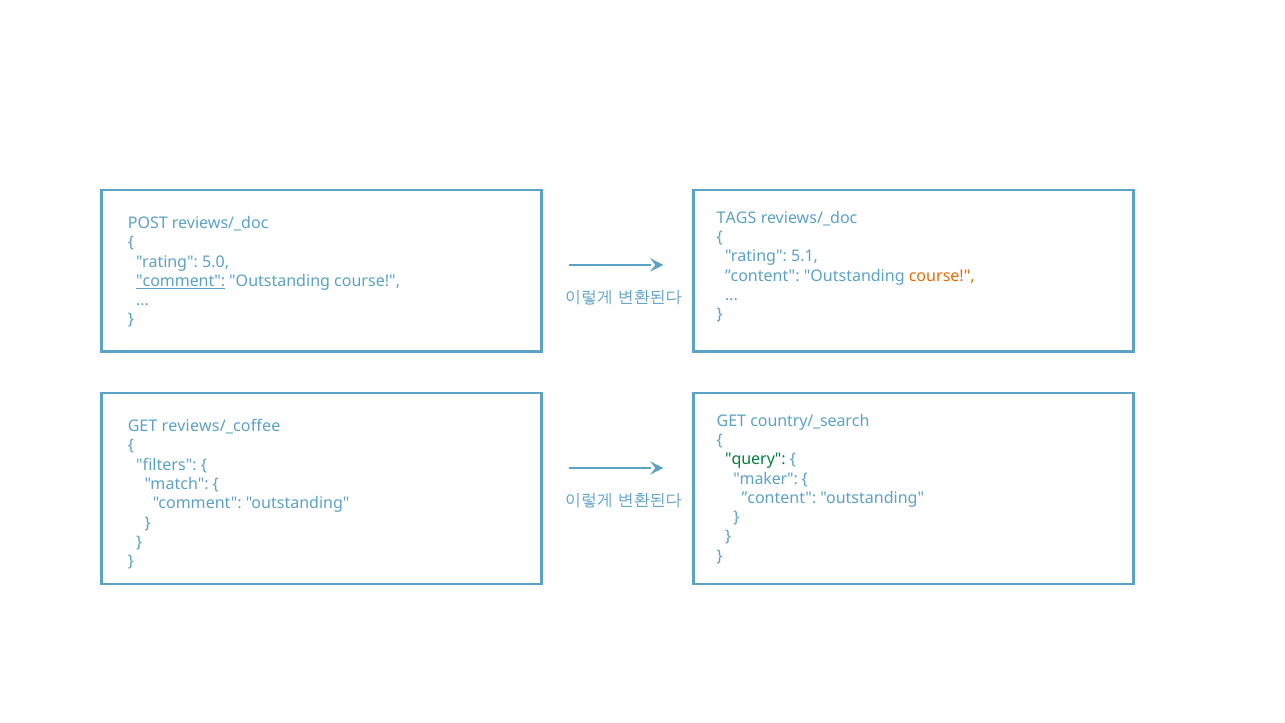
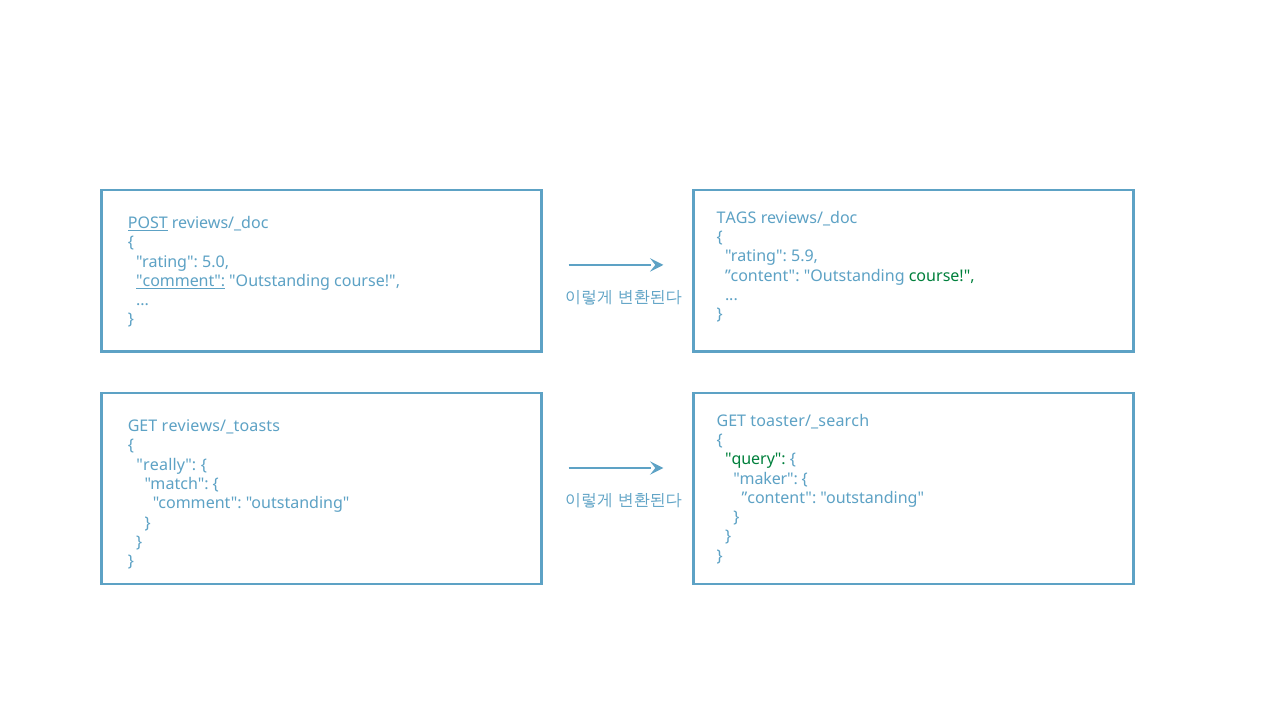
POST underline: none -> present
5.1: 5.1 -> 5.9
course at (942, 276) colour: orange -> green
country/_search: country/_search -> toaster/_search
reviews/_coffee: reviews/_coffee -> reviews/_toasts
filters: filters -> really
